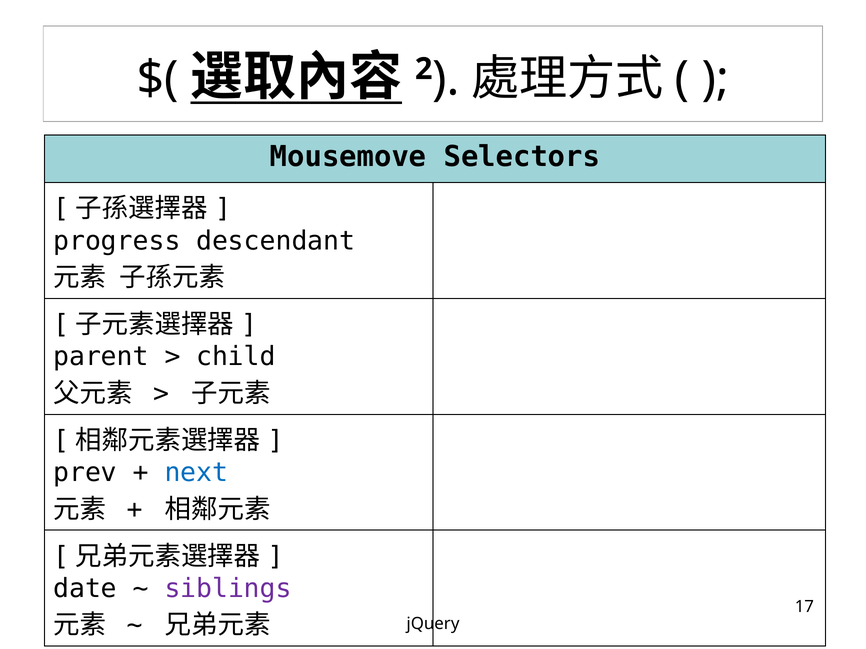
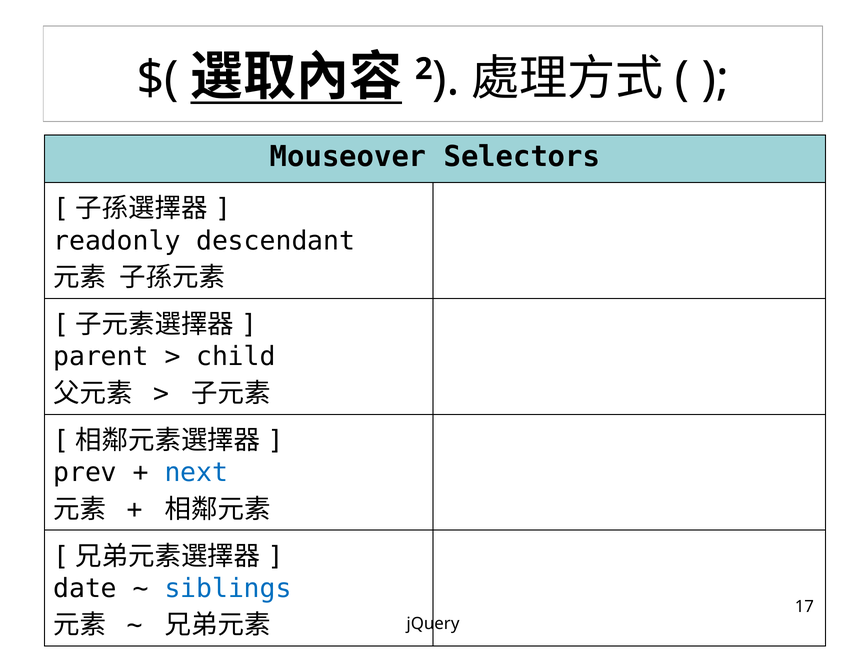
Mousemove: Mousemove -> Mouseover
progress: progress -> readonly
siblings colour: purple -> blue
